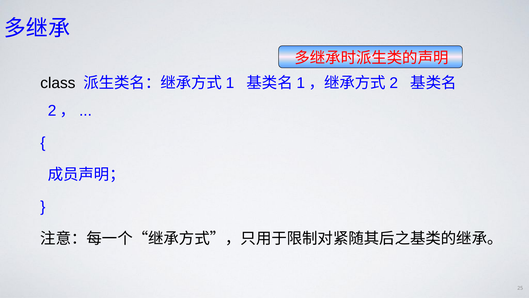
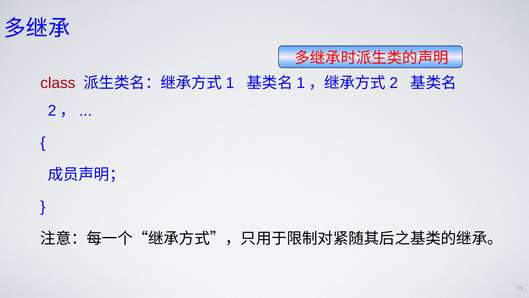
class colour: black -> red
